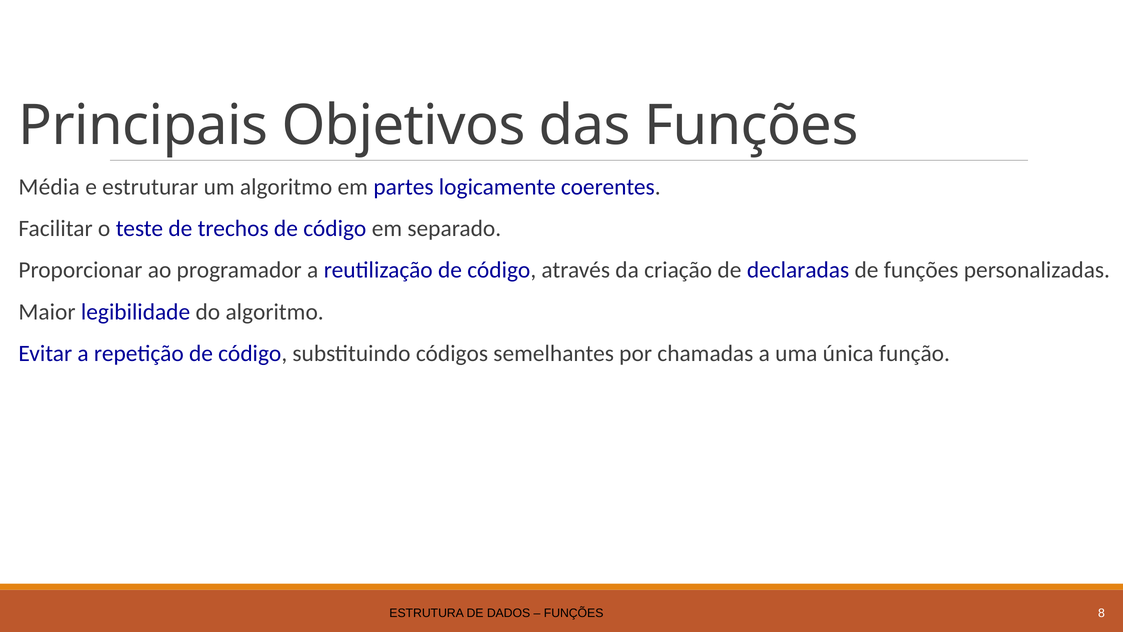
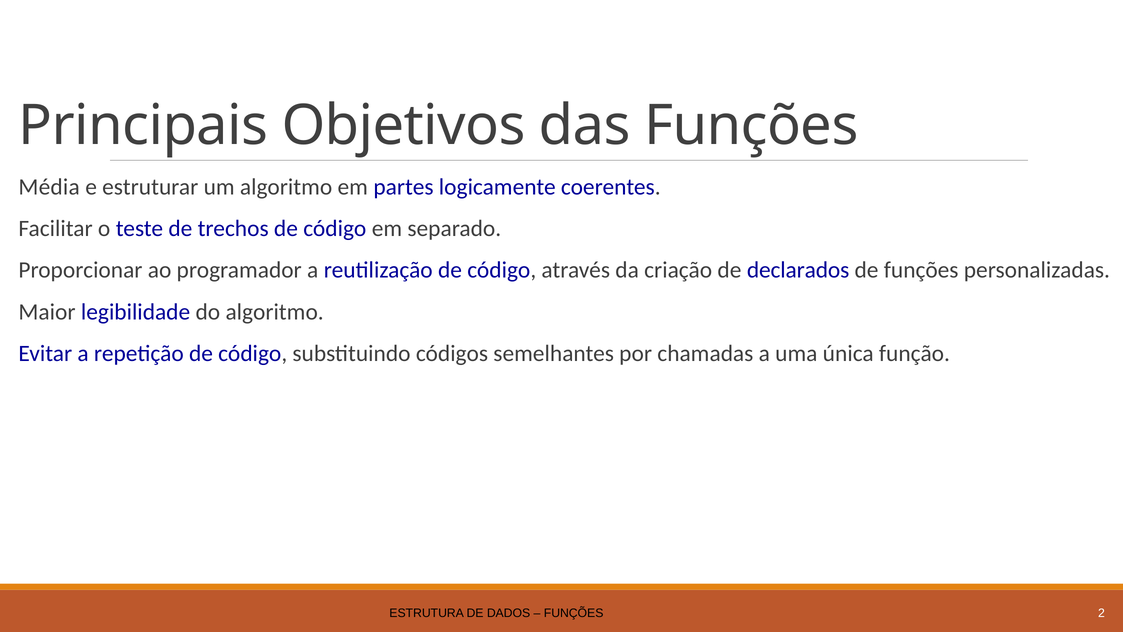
declaradas: declaradas -> declarados
8: 8 -> 2
